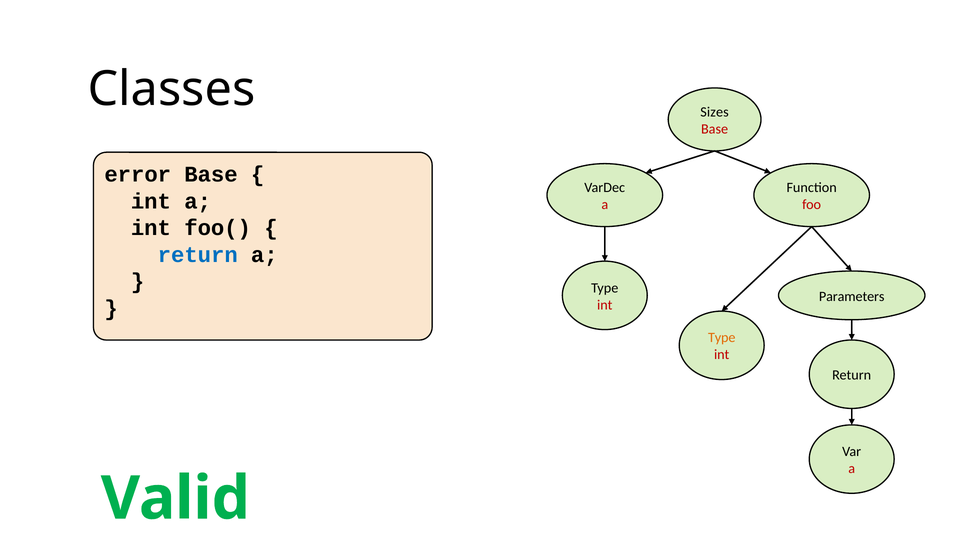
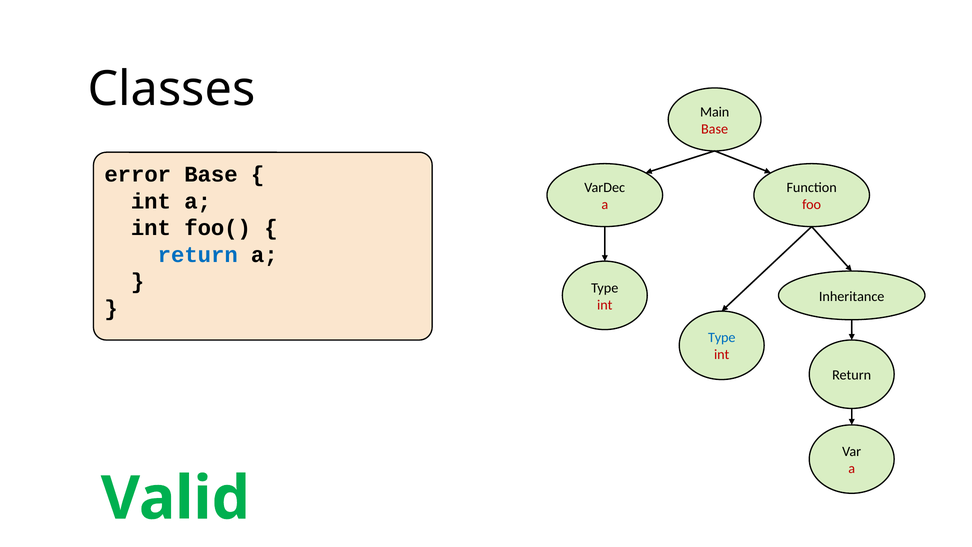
Sizes: Sizes -> Main
Parameters: Parameters -> Inheritance
Type at (722, 338) colour: orange -> blue
